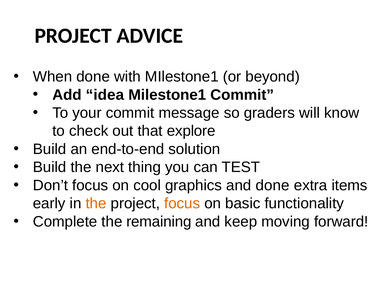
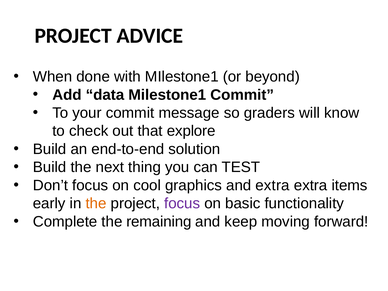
idea: idea -> data
and done: done -> extra
focus at (182, 203) colour: orange -> purple
